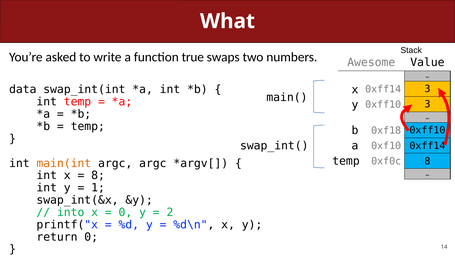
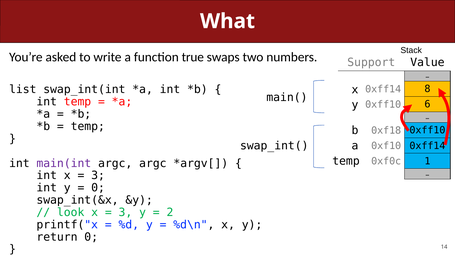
Awesome: Awesome -> Support
data: data -> list
0xff14 3: 3 -> 8
0xff10 3: 3 -> 6
0xf0c 8: 8 -> 1
main(int colour: orange -> purple
8 at (98, 175): 8 -> 3
1 at (98, 188): 1 -> 0
into: into -> look
0 at (125, 212): 0 -> 3
